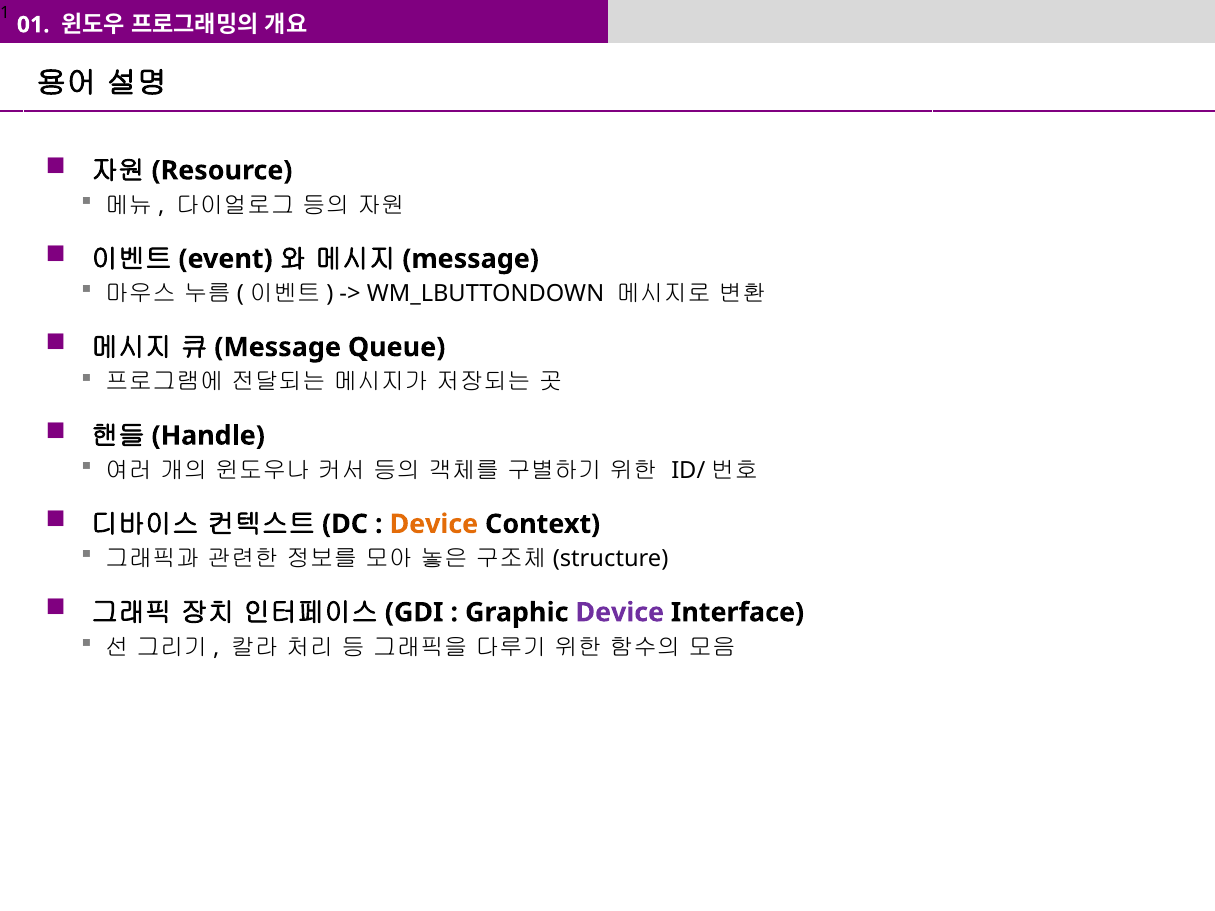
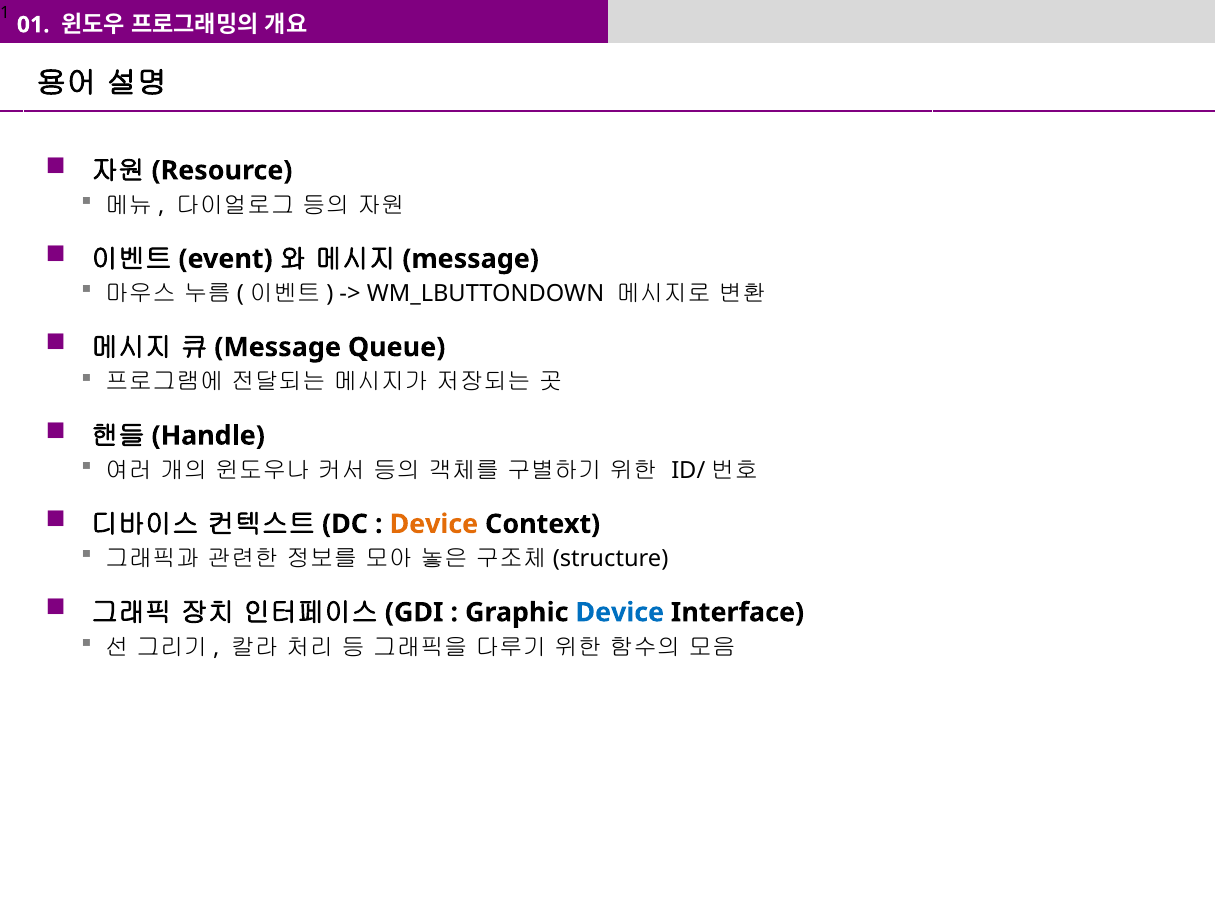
Device at (620, 613) colour: purple -> blue
